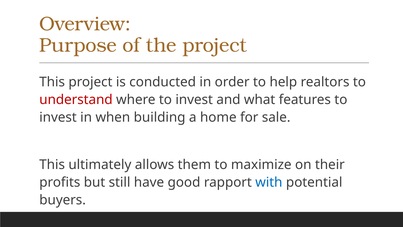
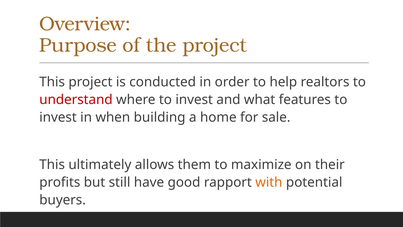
with colour: blue -> orange
